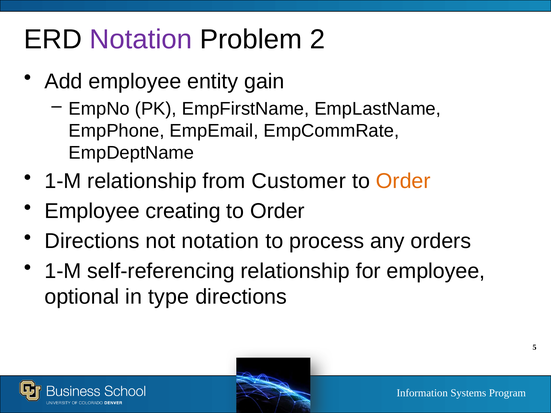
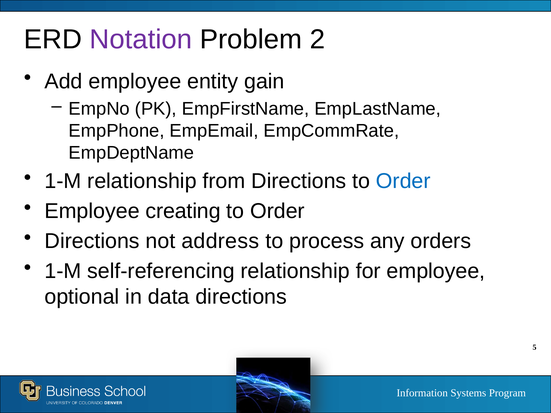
from Customer: Customer -> Directions
Order at (403, 181) colour: orange -> blue
not notation: notation -> address
type: type -> data
